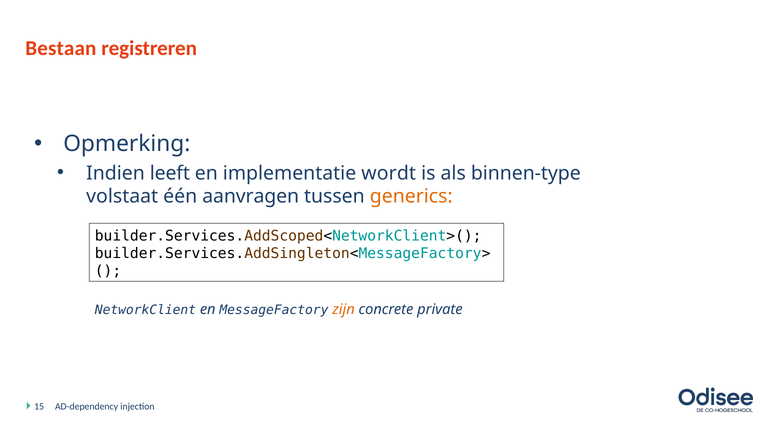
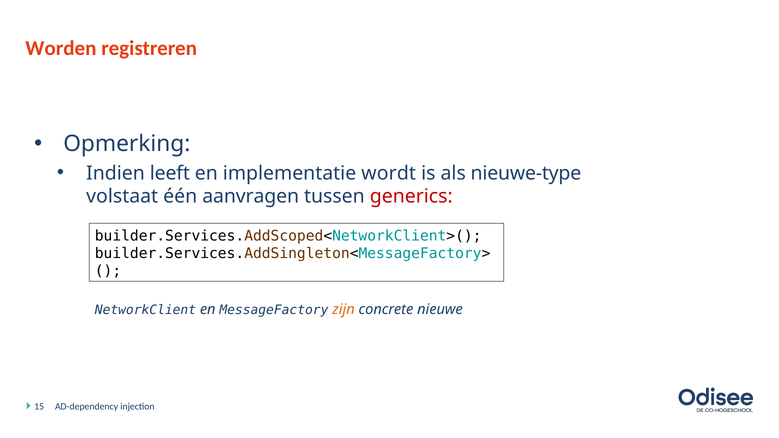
Bestaan: Bestaan -> Worden
binnen-type: binnen-type -> nieuwe-type
generics colour: orange -> red
private: private -> nieuwe
